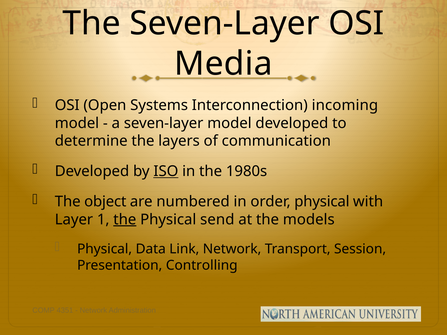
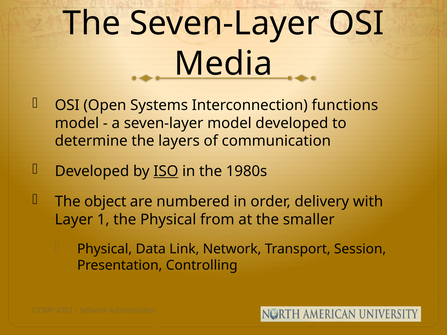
incoming: incoming -> functions
order physical: physical -> delivery
the at (125, 220) underline: present -> none
send: send -> from
models: models -> smaller
